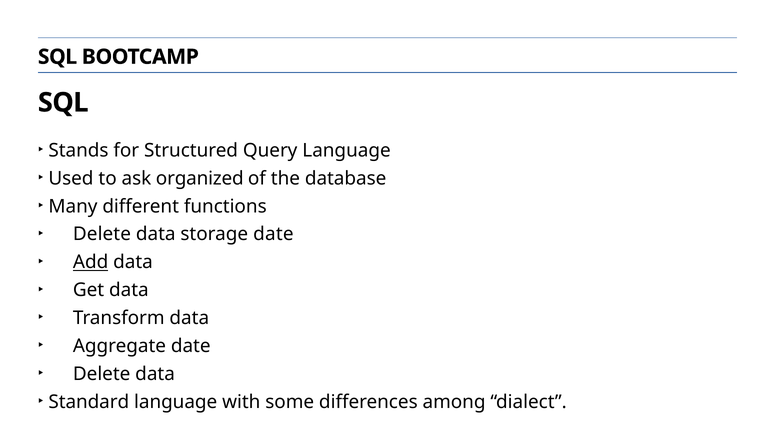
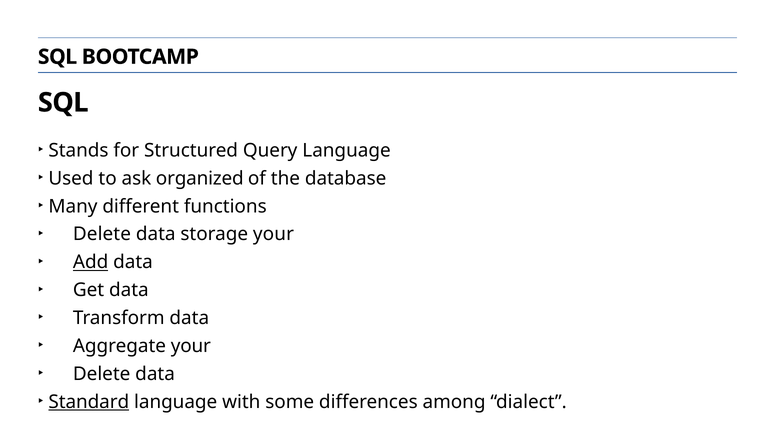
storage date: date -> your
Aggregate date: date -> your
Standard underline: none -> present
